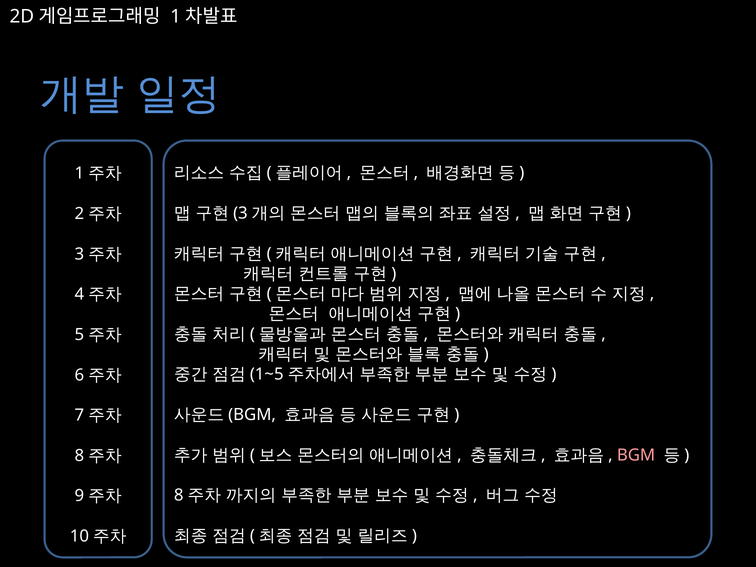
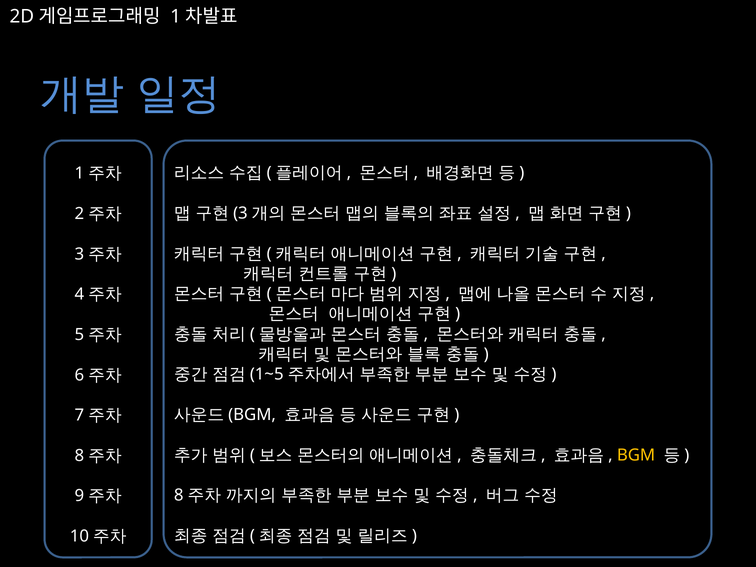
BGM colour: pink -> yellow
